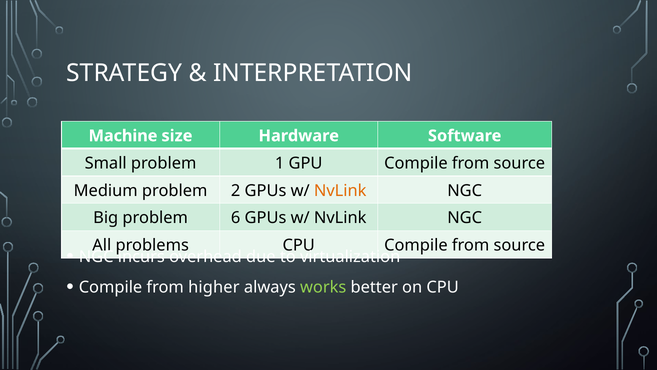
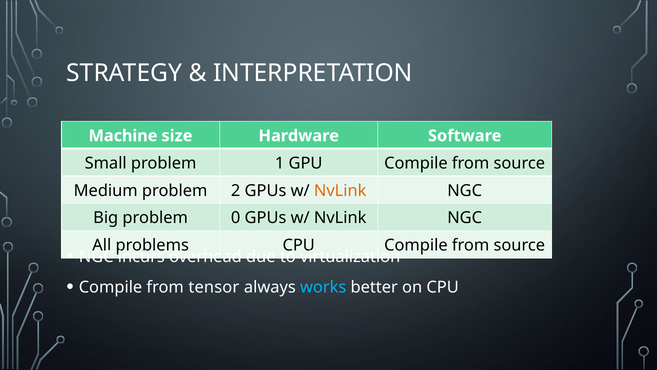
6: 6 -> 0
higher: higher -> tensor
works colour: light green -> light blue
